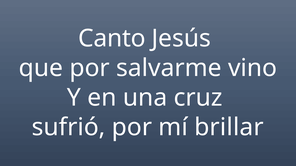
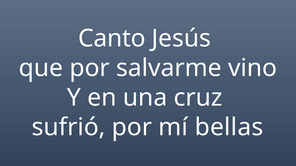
brillar: brillar -> bellas
